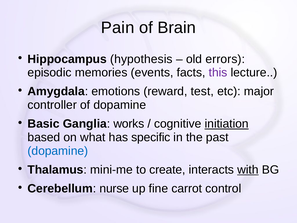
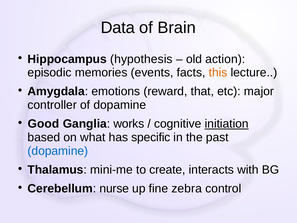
Pain: Pain -> Data
errors: errors -> action
this colour: purple -> orange
test: test -> that
Basic: Basic -> Good
with underline: present -> none
carrot: carrot -> zebra
